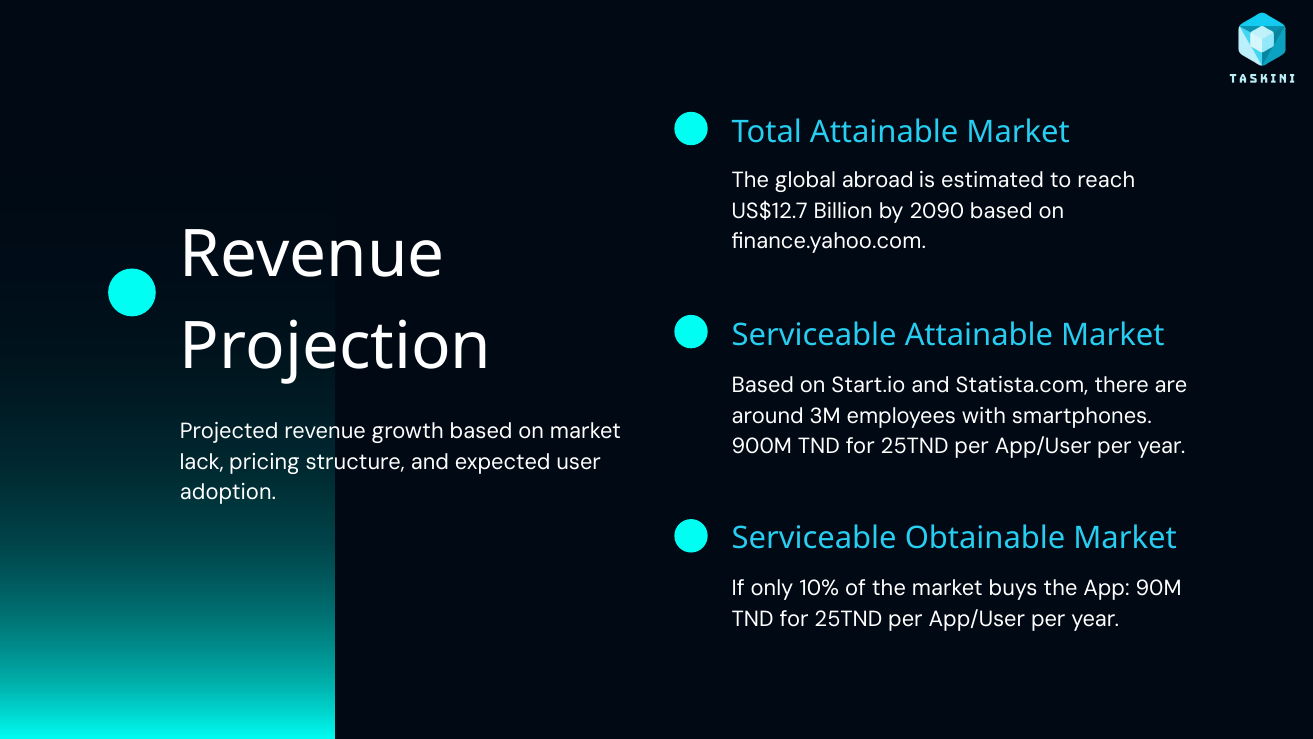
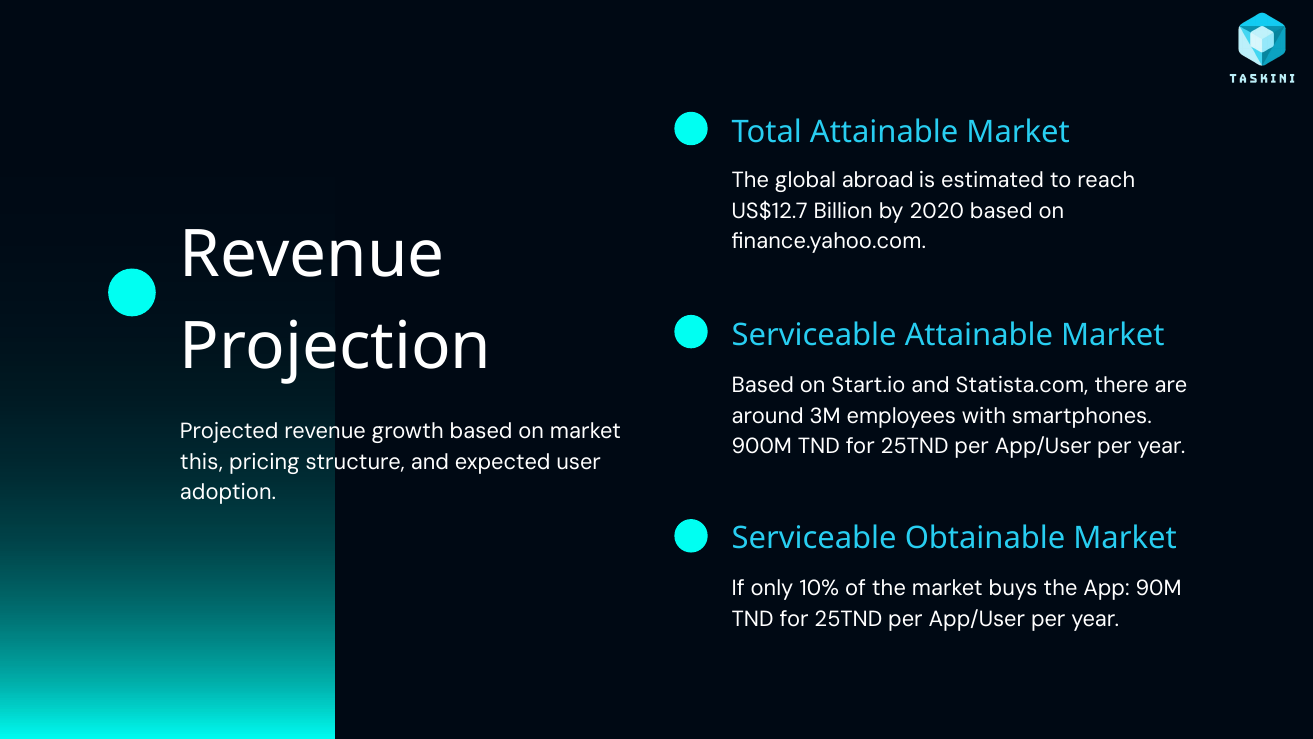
2090: 2090 -> 2020
lack: lack -> this
